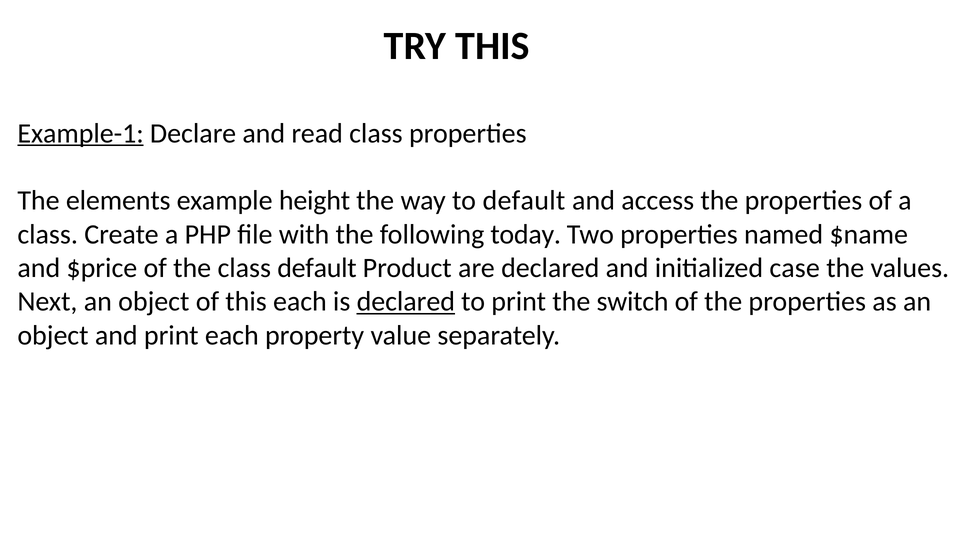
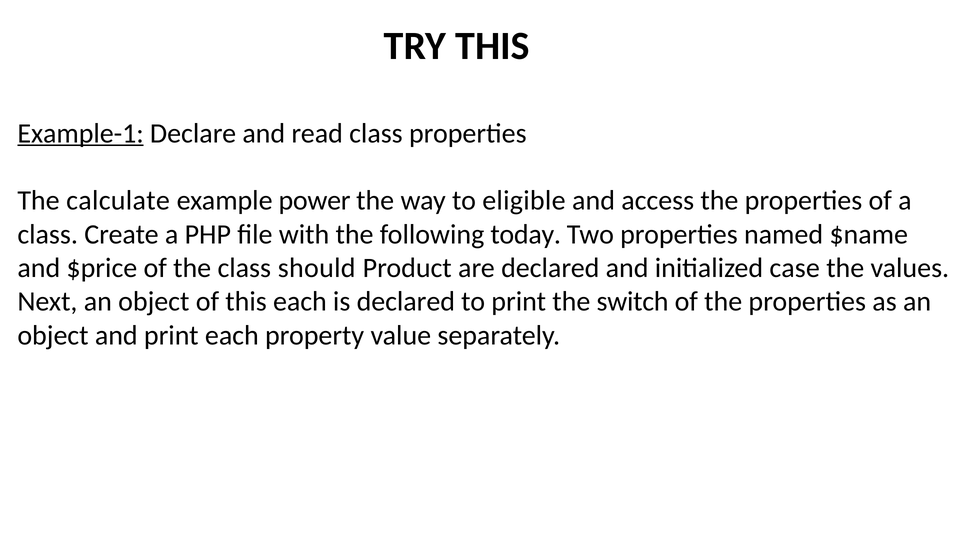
elements: elements -> calculate
height: height -> power
to default: default -> eligible
class default: default -> should
declared at (406, 301) underline: present -> none
